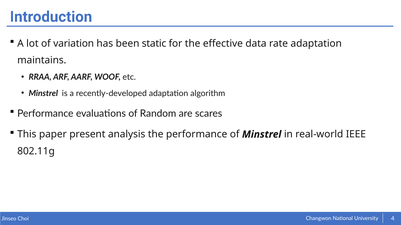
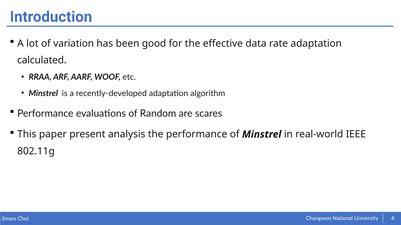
static: static -> good
maintains: maintains -> calculated
